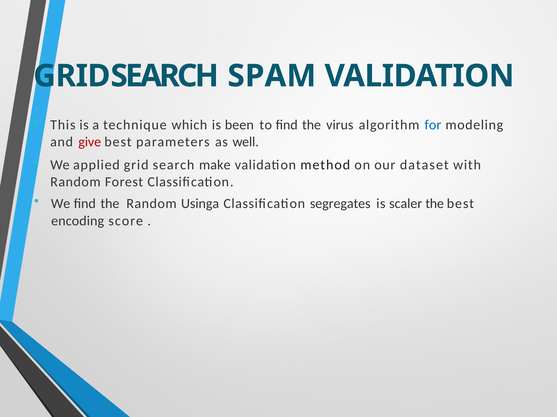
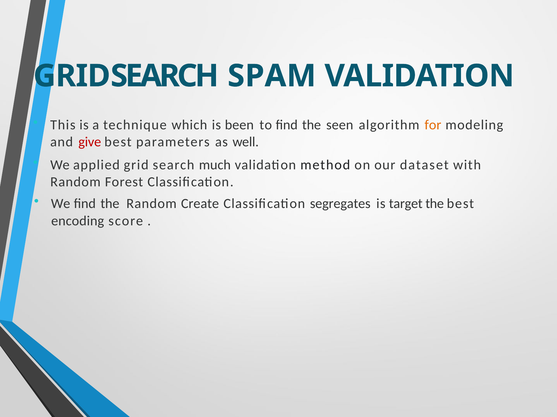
virus: virus -> seen
for colour: blue -> orange
make: make -> much
Usinga: Usinga -> Create
scaler: scaler -> target
